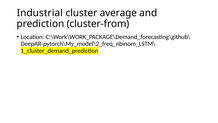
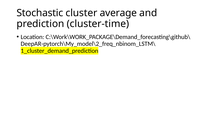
Industrial: Industrial -> Stochastic
cluster-from: cluster-from -> cluster-time
